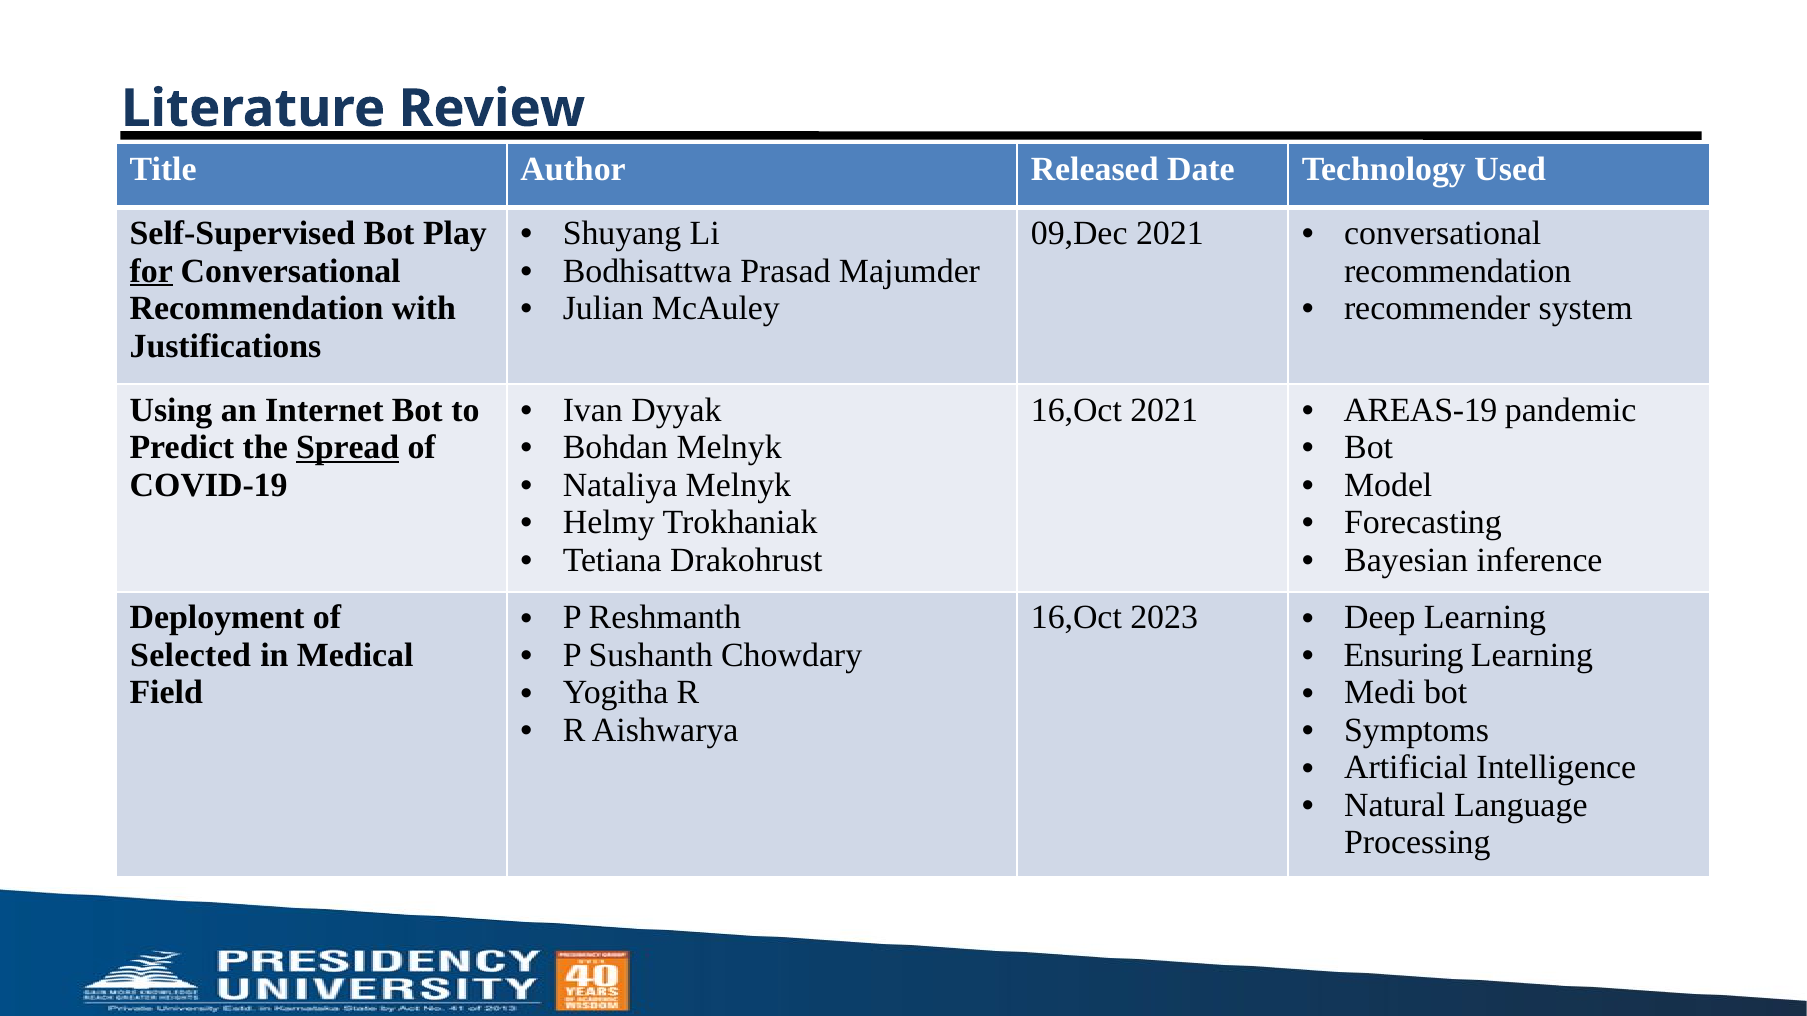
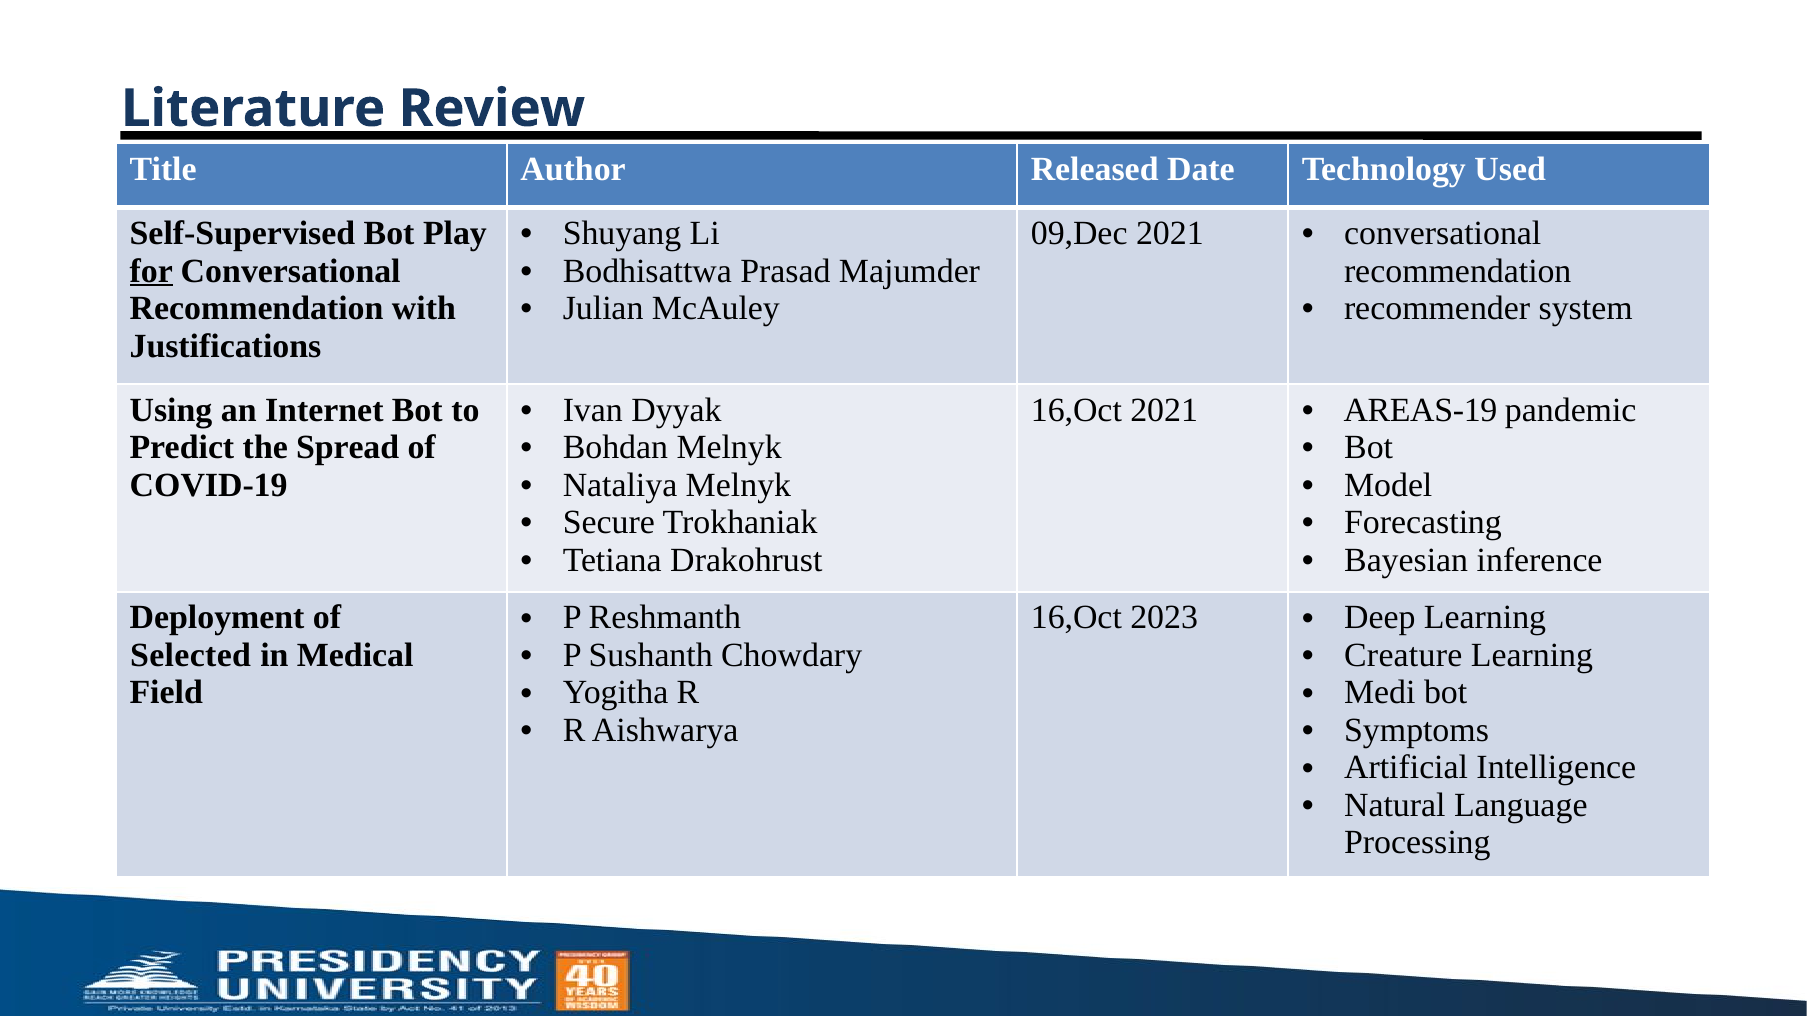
Spread underline: present -> none
Helmy: Helmy -> Secure
Ensuring: Ensuring -> Creature
